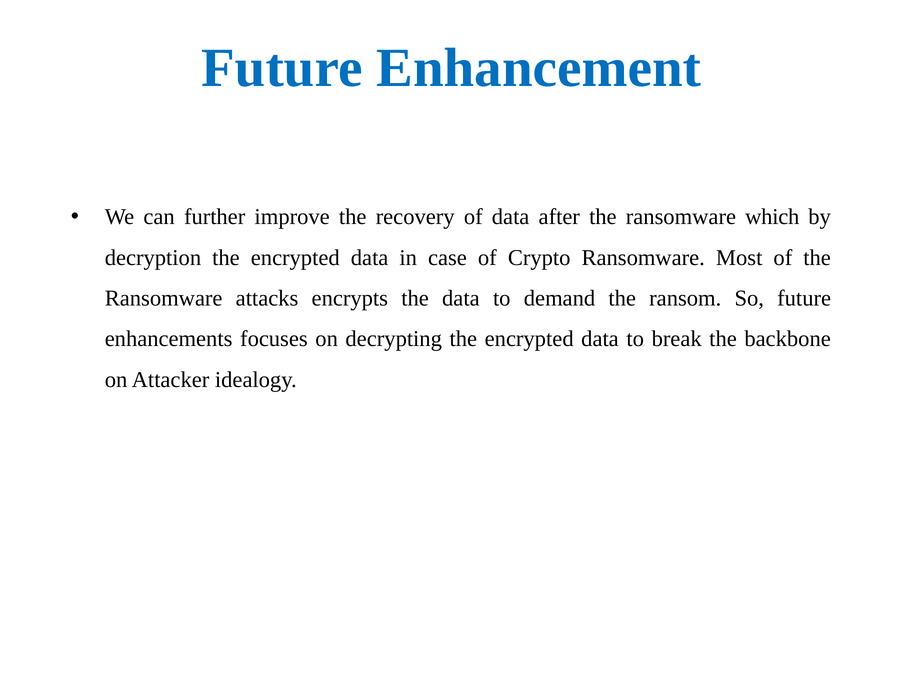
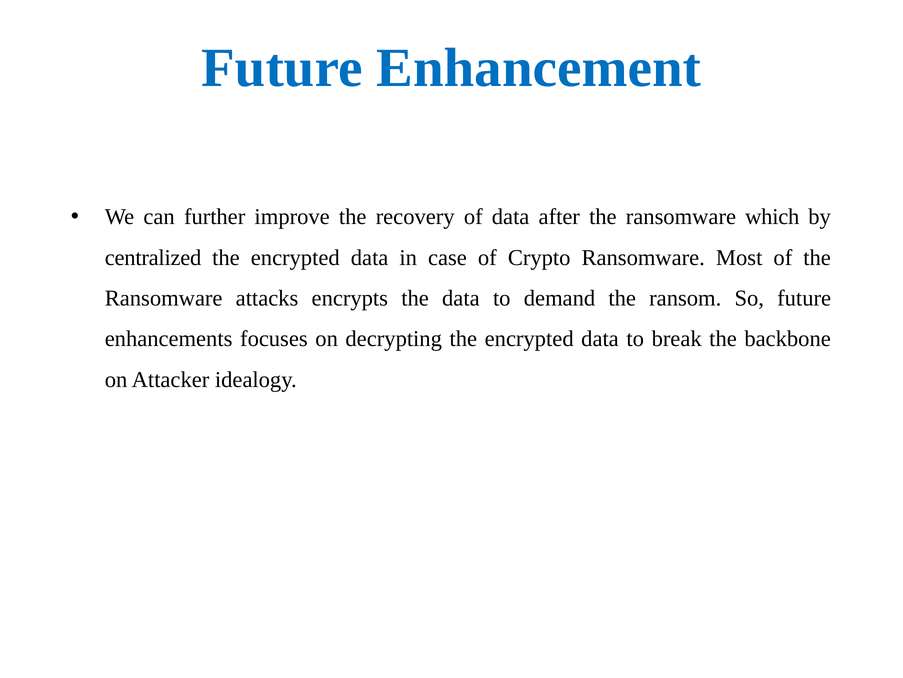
decryption: decryption -> centralized
